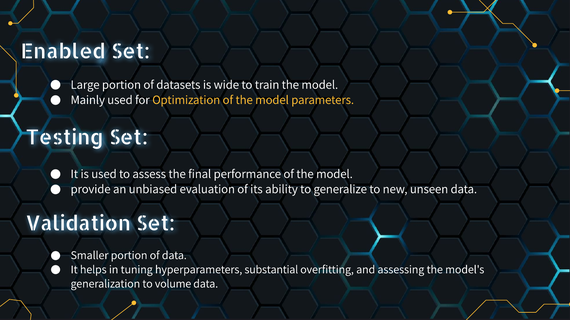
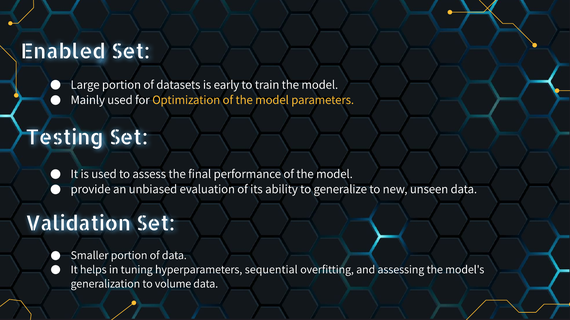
wide: wide -> early
substantial: substantial -> sequential
